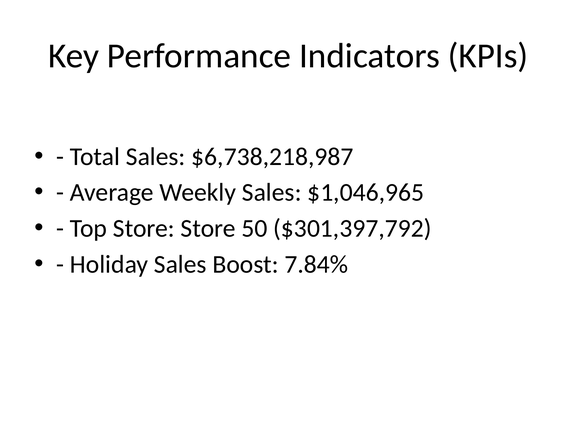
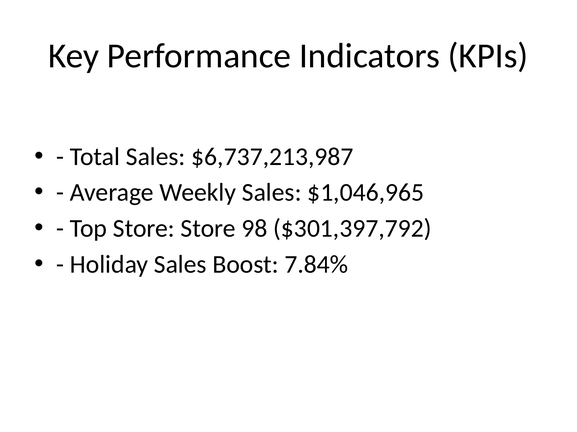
$6,738,218,987: $6,738,218,987 -> $6,737,213,987
50: 50 -> 98
